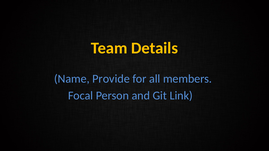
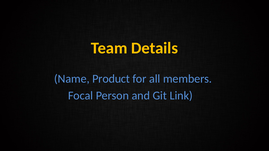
Provide: Provide -> Product
